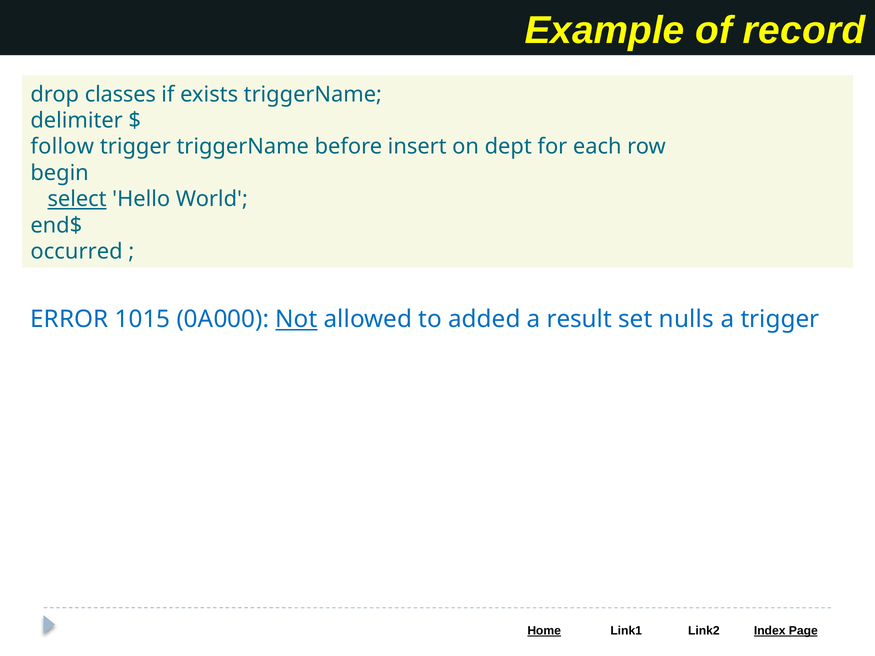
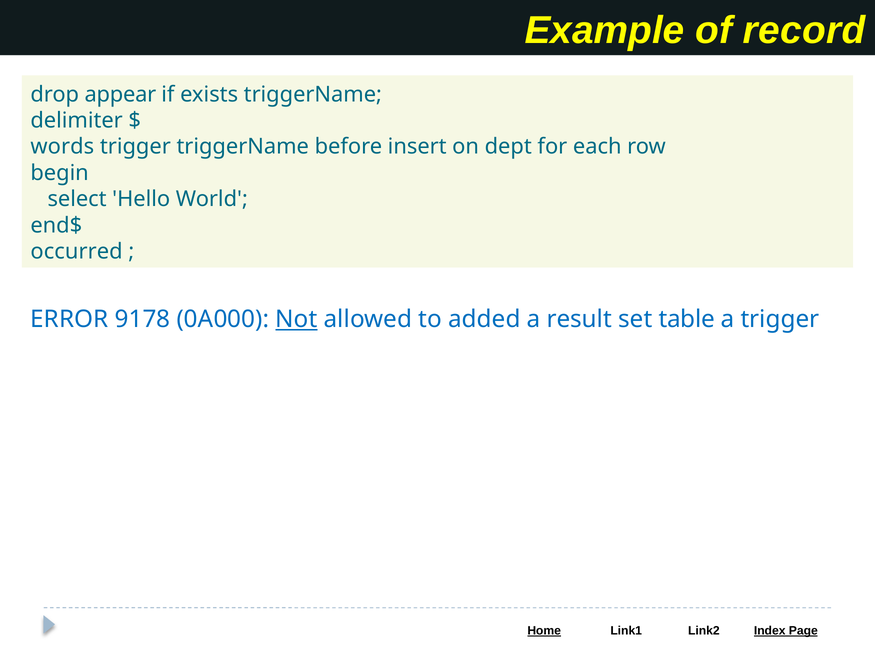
classes: classes -> appear
follow: follow -> words
select underline: present -> none
1015: 1015 -> 9178
nulls: nulls -> table
